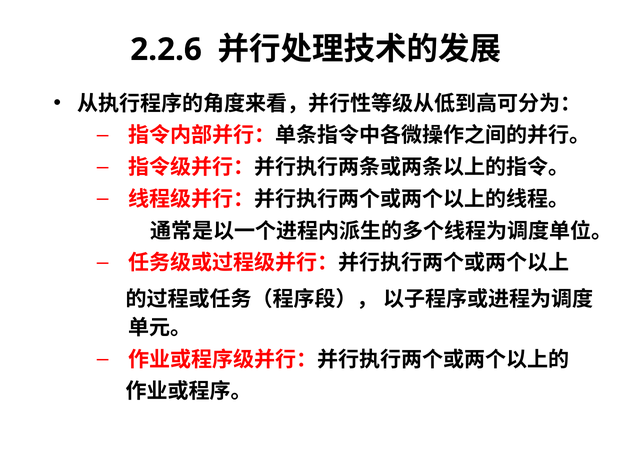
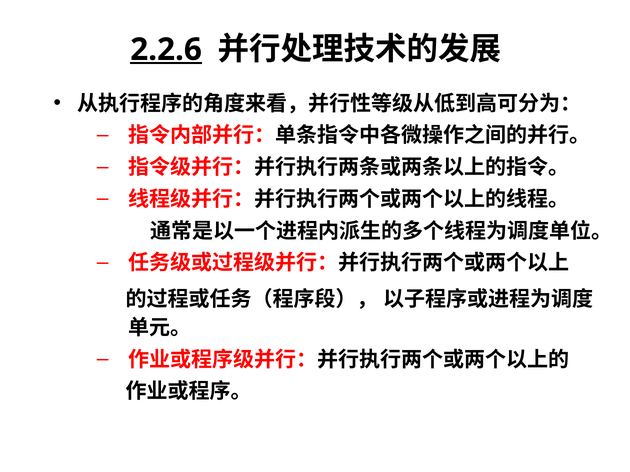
2.2.6 underline: none -> present
